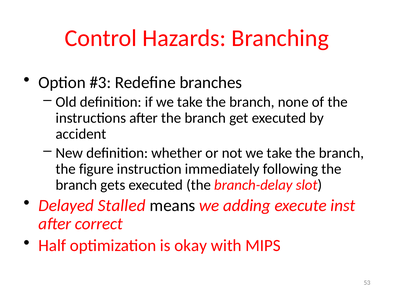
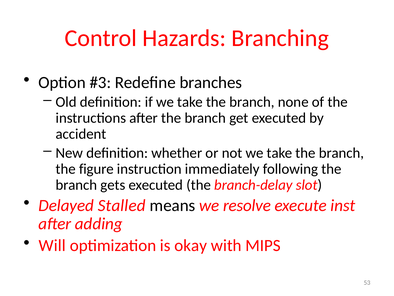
adding: adding -> resolve
correct: correct -> adding
Half: Half -> Will
